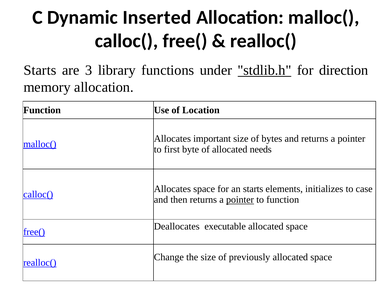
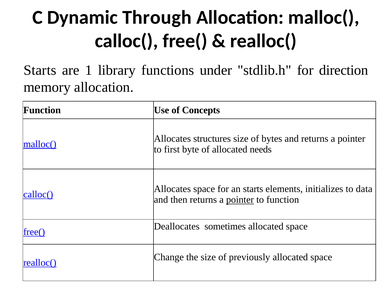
Inserted: Inserted -> Through
3: 3 -> 1
stdlib.h underline: present -> none
Location: Location -> Concepts
important: important -> structures
case: case -> data
executable: executable -> sometimes
